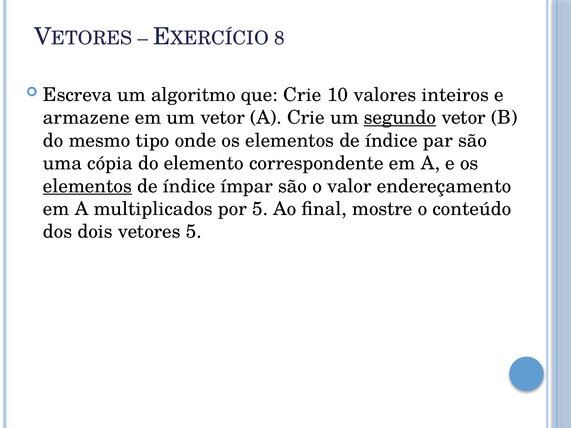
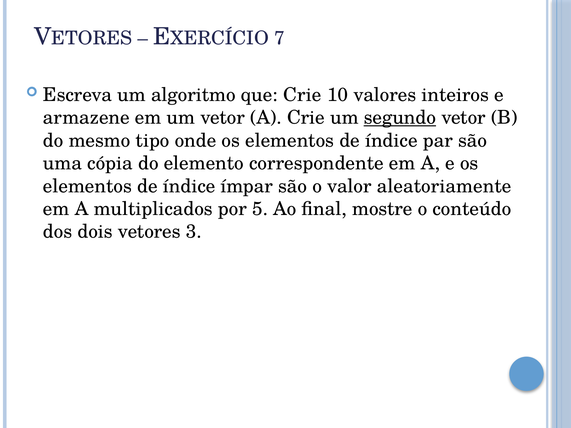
8: 8 -> 7
elementos at (87, 186) underline: present -> none
endereçamento: endereçamento -> aleatoriamente
vetores 5: 5 -> 3
